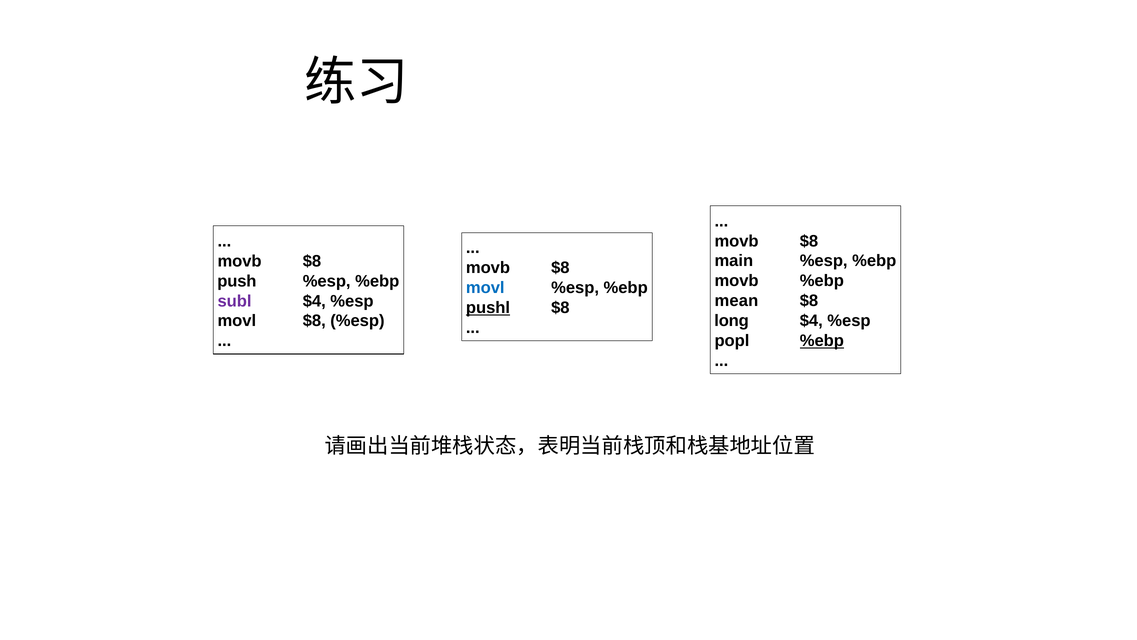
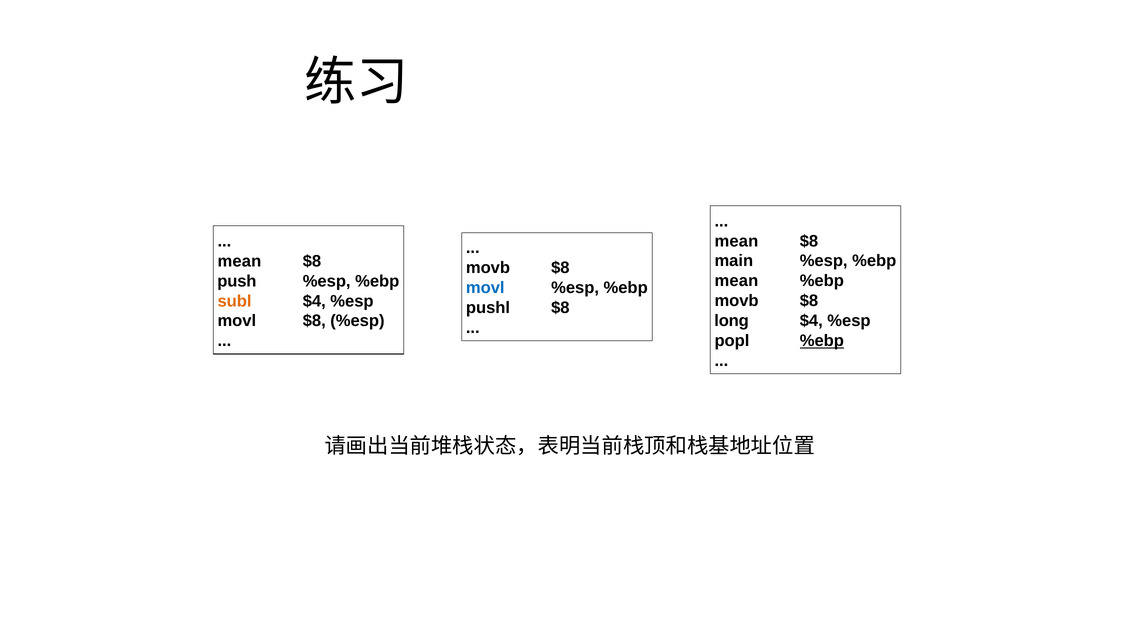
movb at (737, 241): movb -> mean
movb at (240, 261): movb -> mean
movb at (737, 281): movb -> mean
mean at (736, 301): mean -> movb
subl colour: purple -> orange
pushl underline: present -> none
